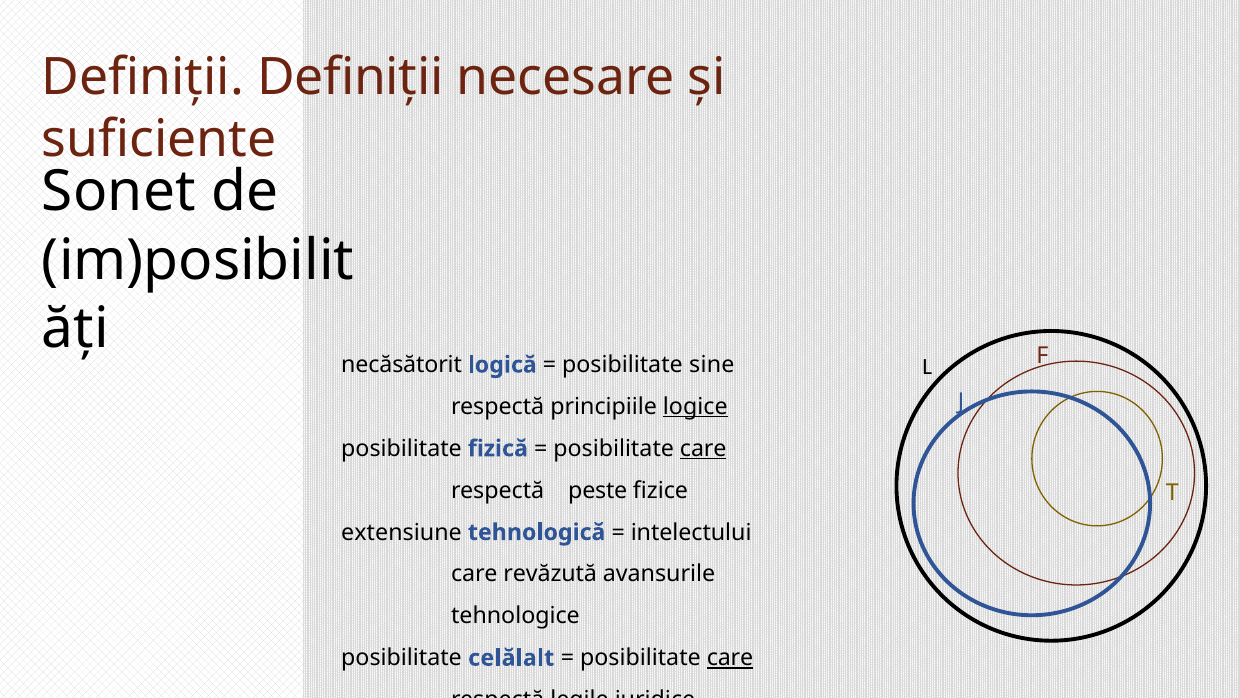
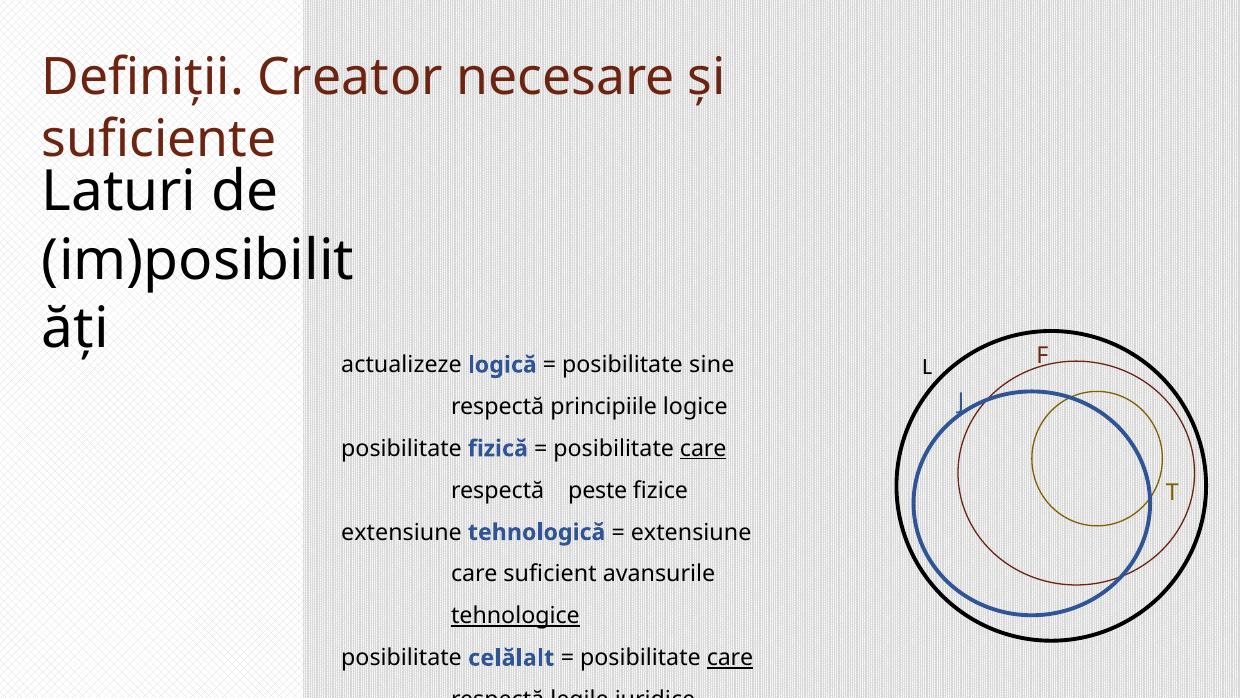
Definiții Definiții: Definiții -> Creator
Sonet: Sonet -> Laturi
necăsătorit: necăsătorit -> actualizeze
logice underline: present -> none
intelectului at (691, 532): intelectului -> extensiune
revăzută: revăzută -> suficient
tehnologice underline: none -> present
